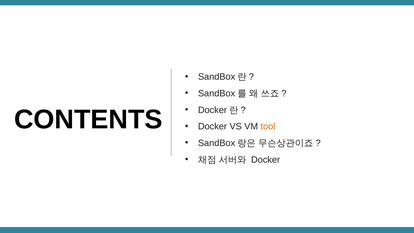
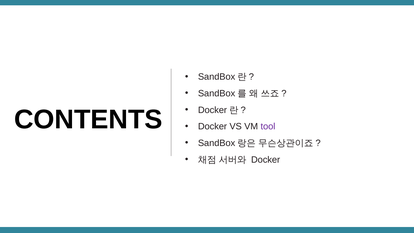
tool colour: orange -> purple
